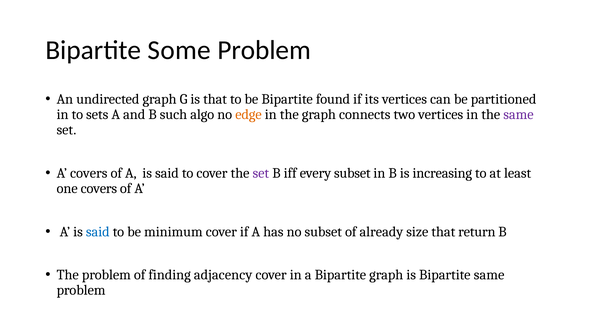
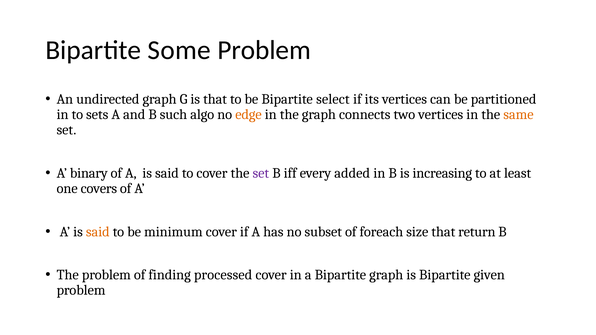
found: found -> select
same at (518, 115) colour: purple -> orange
A covers: covers -> binary
every subset: subset -> added
said at (98, 232) colour: blue -> orange
already: already -> foreach
adjacency: adjacency -> processed
Bipartite same: same -> given
